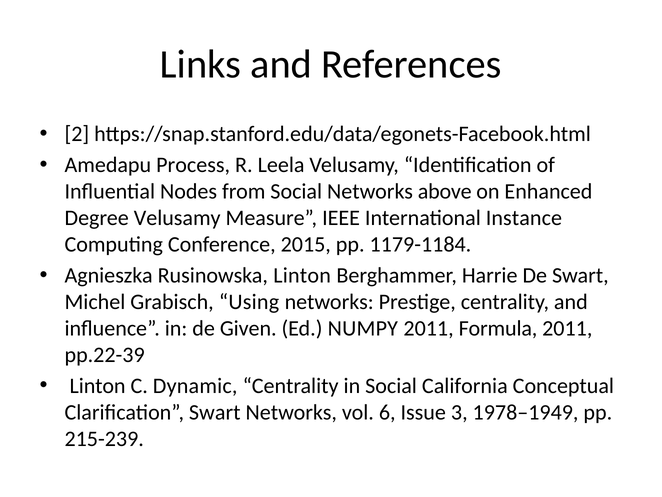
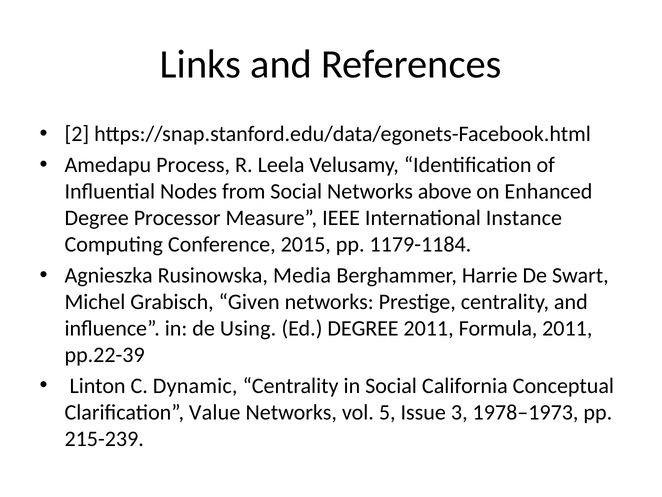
Degree Velusamy: Velusamy -> Processor
Rusinowska Linton: Linton -> Media
Using: Using -> Given
Given: Given -> Using
Ed NUMPY: NUMPY -> DEGREE
Clarification Swart: Swart -> Value
6: 6 -> 5
1978–1949: 1978–1949 -> 1978–1973
